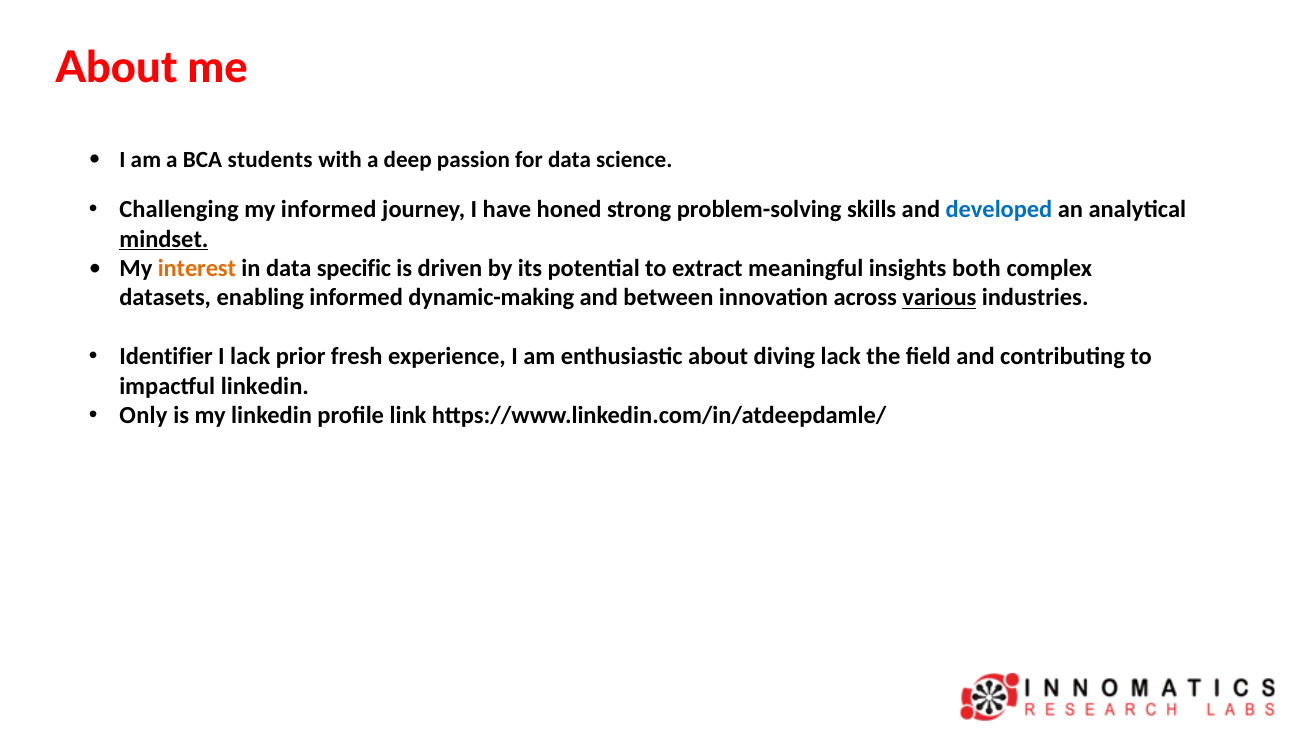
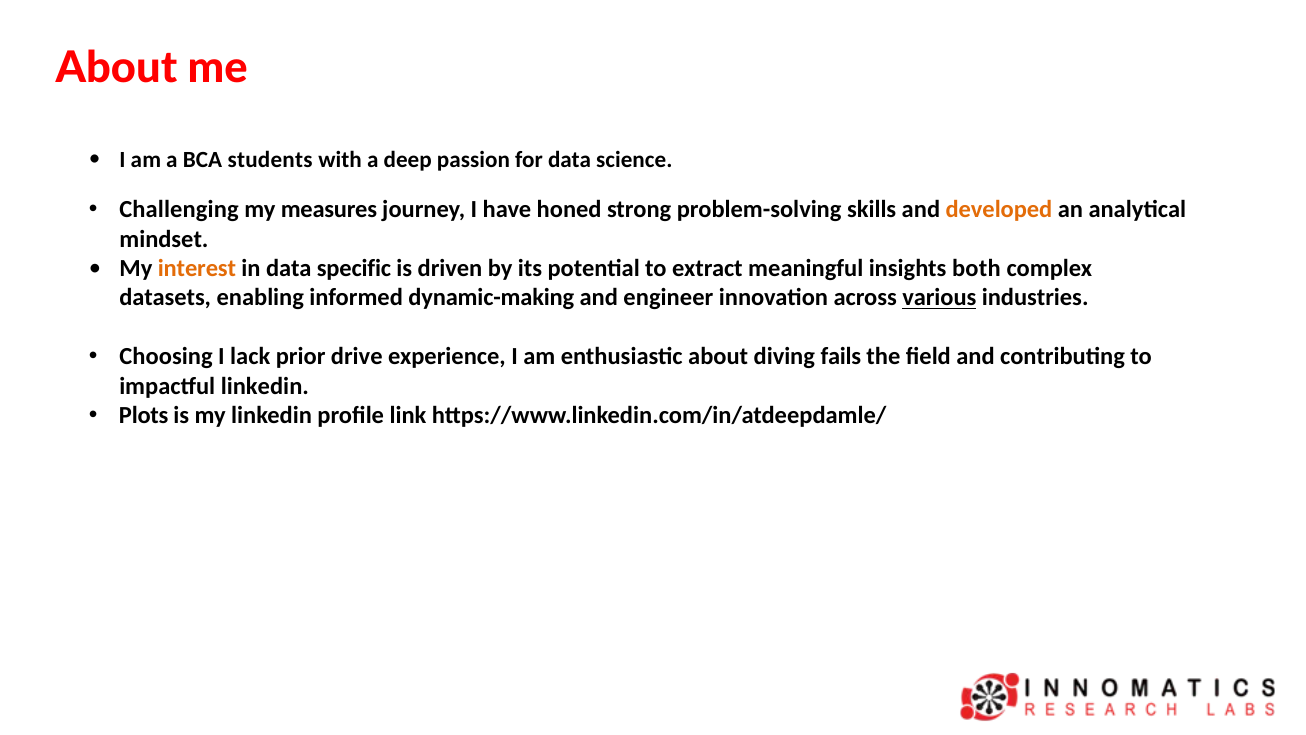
my informed: informed -> measures
developed colour: blue -> orange
mindset underline: present -> none
between: between -> engineer
Identifier: Identifier -> Choosing
fresh: fresh -> drive
diving lack: lack -> fails
Only: Only -> Plots
